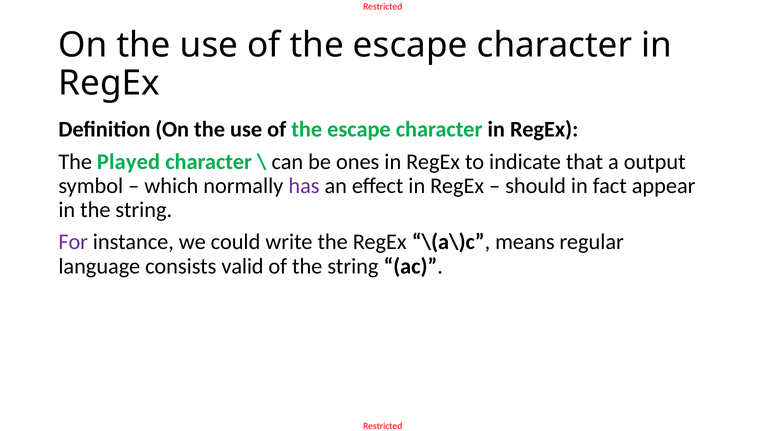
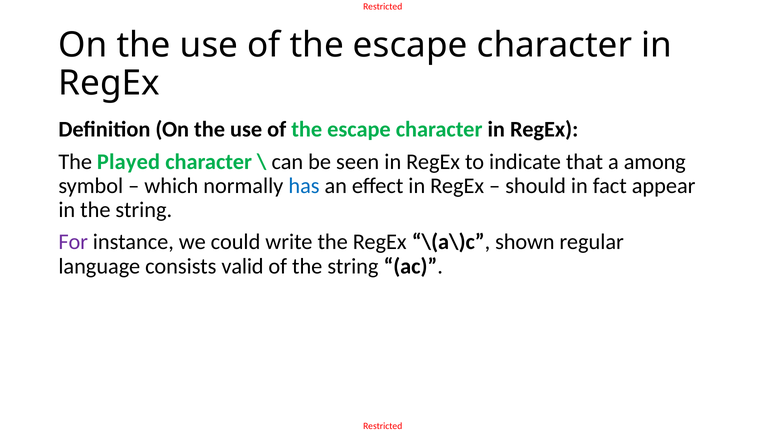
ones: ones -> seen
output: output -> among
has colour: purple -> blue
means: means -> shown
